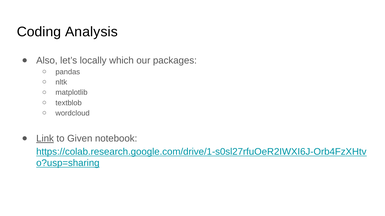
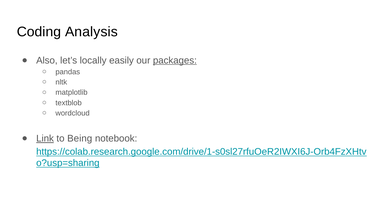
which: which -> easily
packages underline: none -> present
Given: Given -> Being
